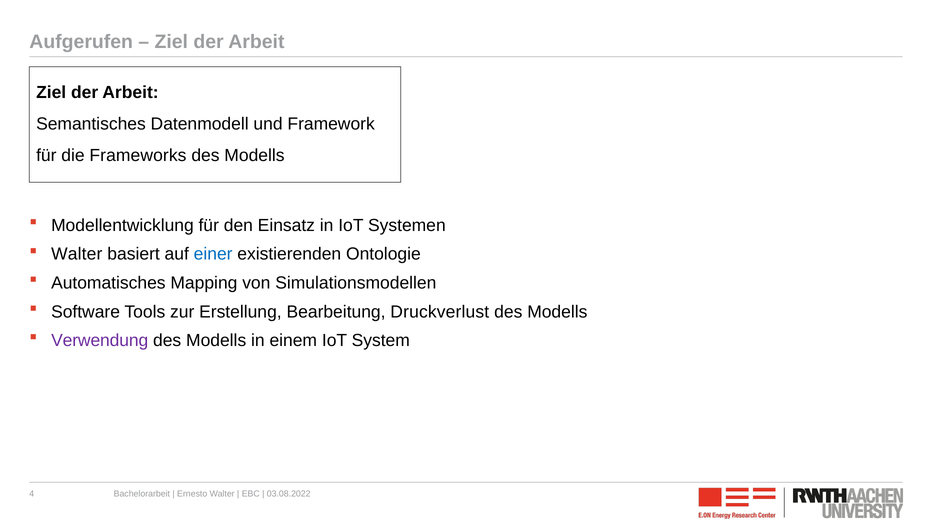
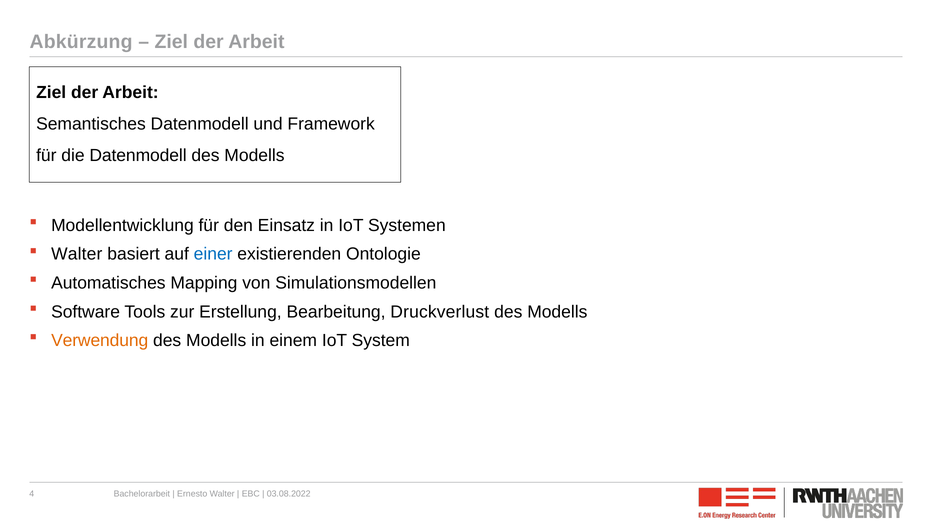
Aufgerufen: Aufgerufen -> Abkürzung
die Frameworks: Frameworks -> Datenmodell
Verwendung colour: purple -> orange
